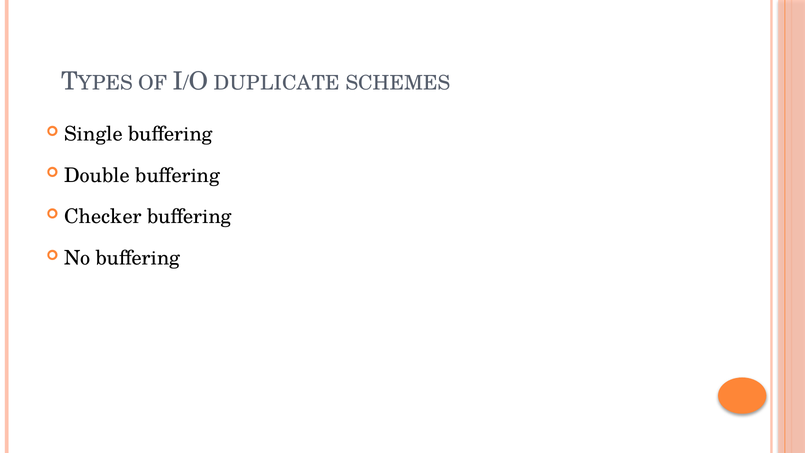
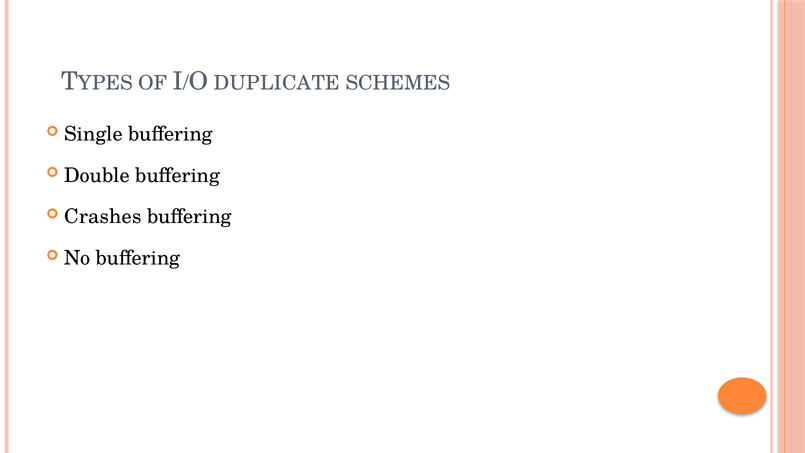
Checker: Checker -> Crashes
